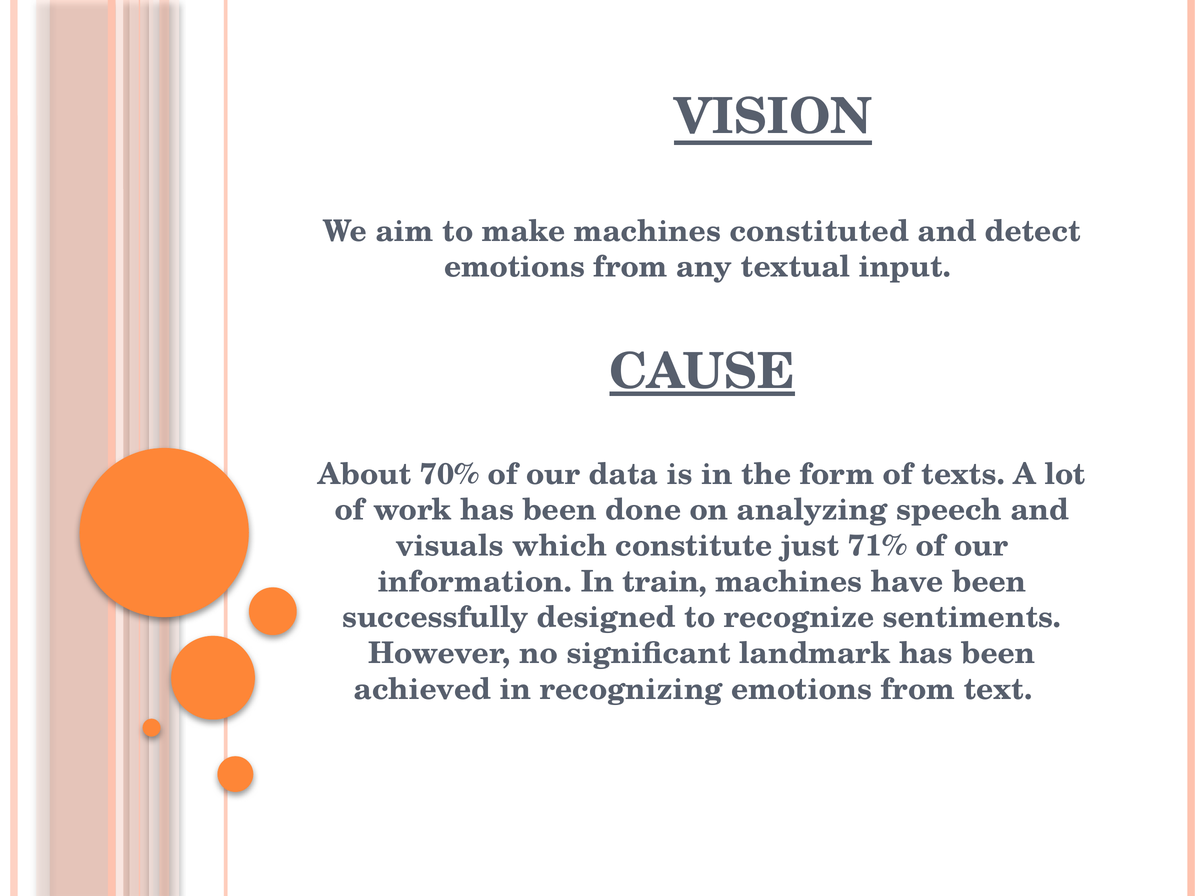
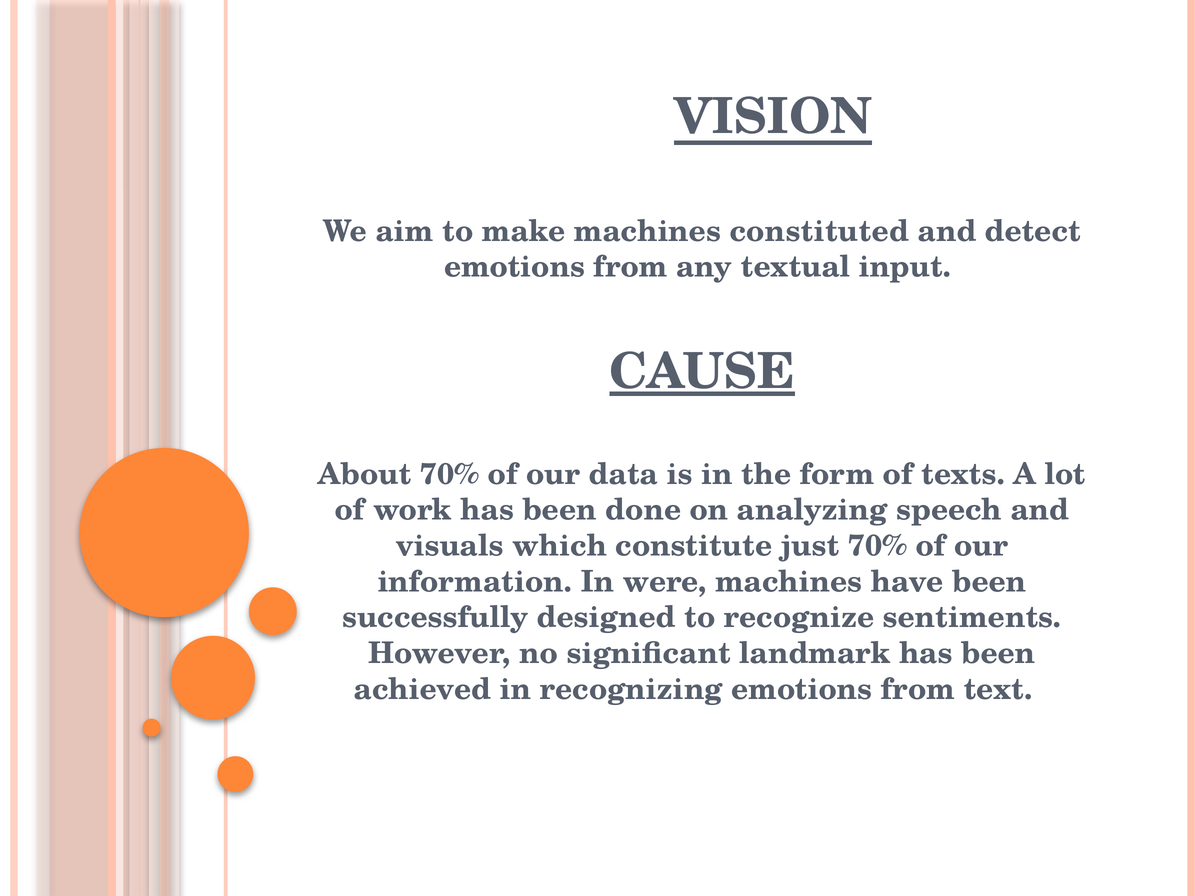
just 71%: 71% -> 70%
train: train -> were
